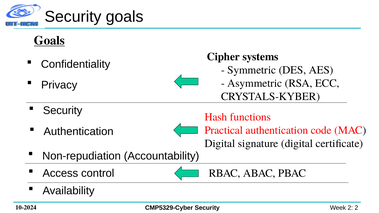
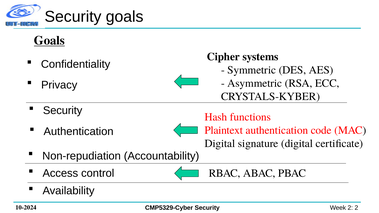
Practical: Practical -> Plaintext
